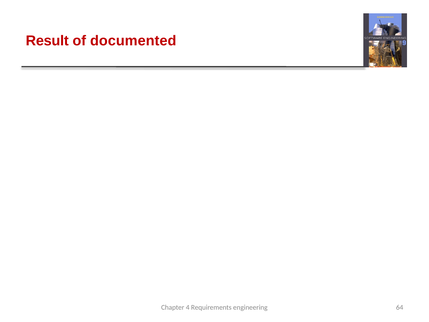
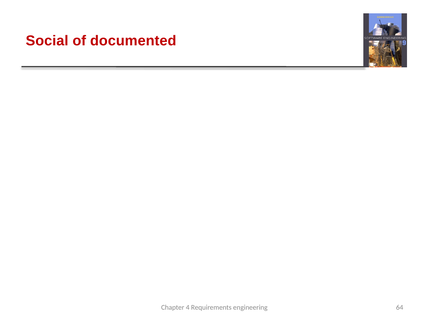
Result: Result -> Social
